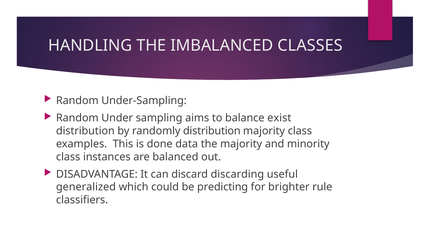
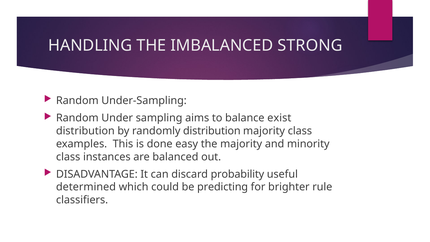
CLASSES: CLASSES -> STRONG
data: data -> easy
discarding: discarding -> probability
generalized: generalized -> determined
